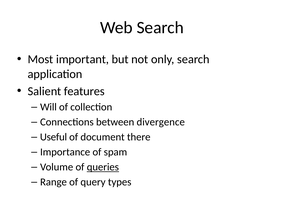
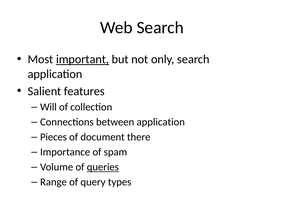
important underline: none -> present
between divergence: divergence -> application
Useful: Useful -> Pieces
